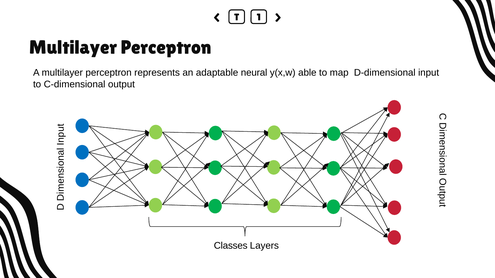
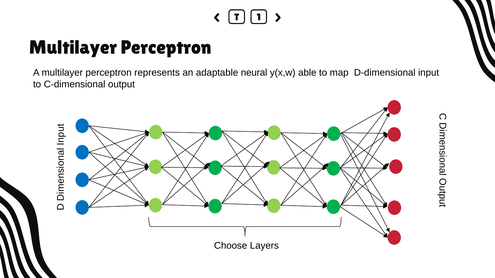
Classes: Classes -> Choose
